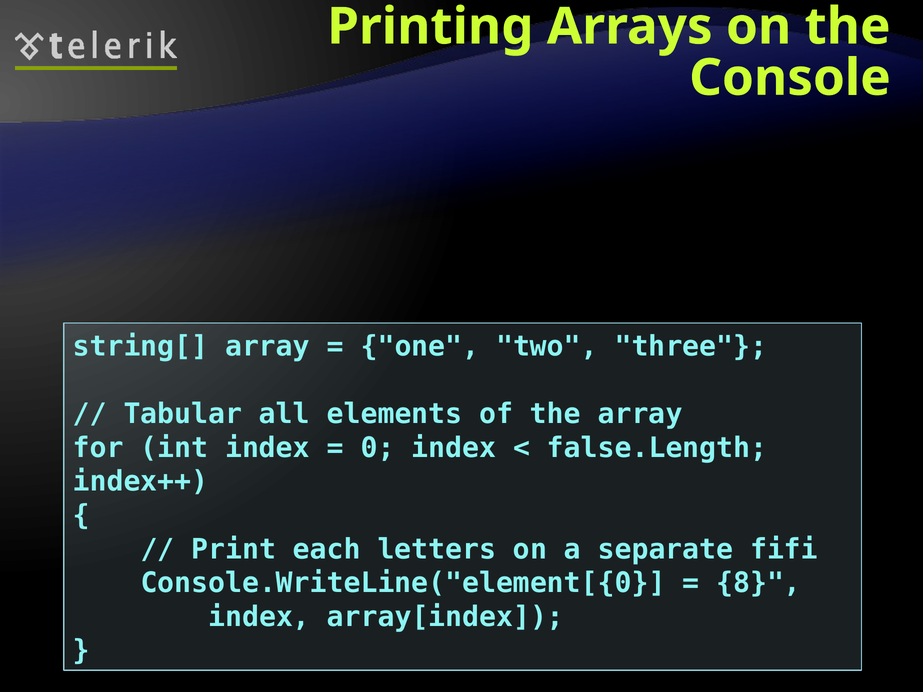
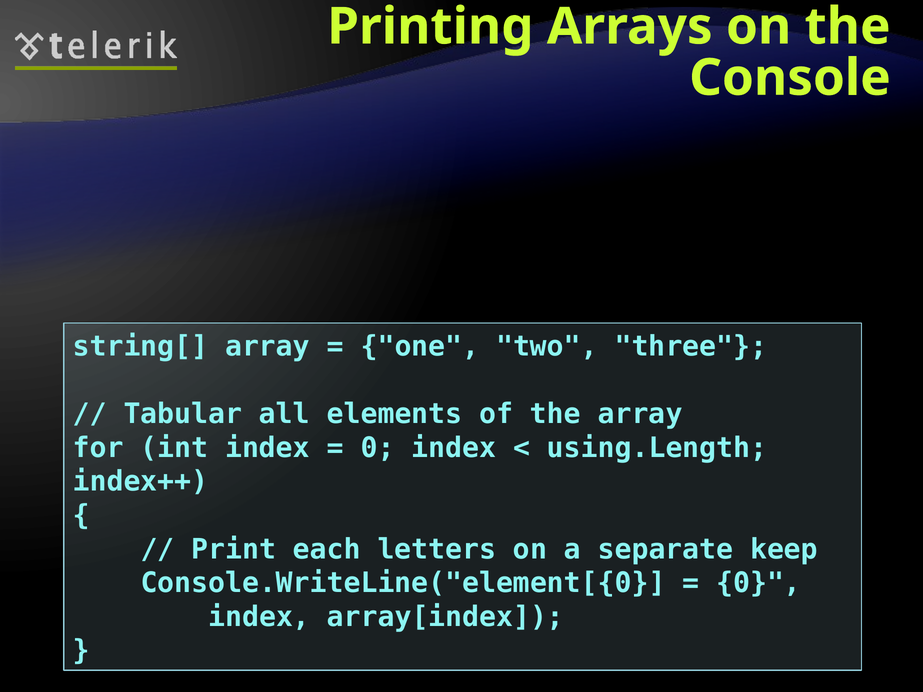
false.Length: false.Length -> using.Length
fifi: fifi -> keep
8 at (759, 583): 8 -> 0
